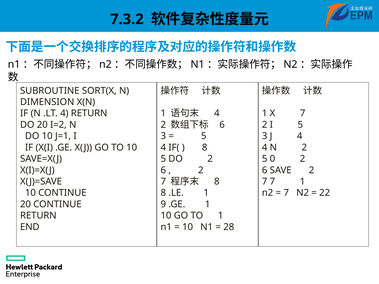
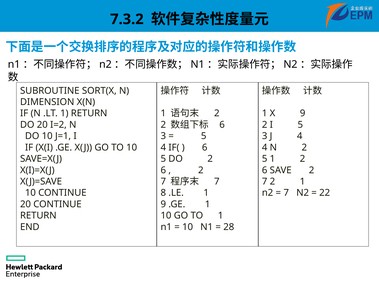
.LT 4: 4 -> 1
4 at (217, 113): 4 -> 2
X 7: 7 -> 9
8 at (205, 148): 8 -> 6
5 0: 0 -> 1
8 at (217, 182): 8 -> 7
7 7: 7 -> 2
